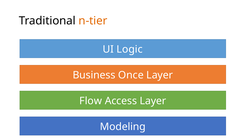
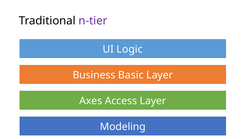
n-tier colour: orange -> purple
Once: Once -> Basic
Flow: Flow -> Axes
